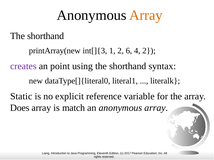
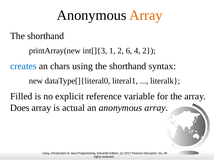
creates colour: purple -> blue
point: point -> chars
Static: Static -> Filled
match: match -> actual
